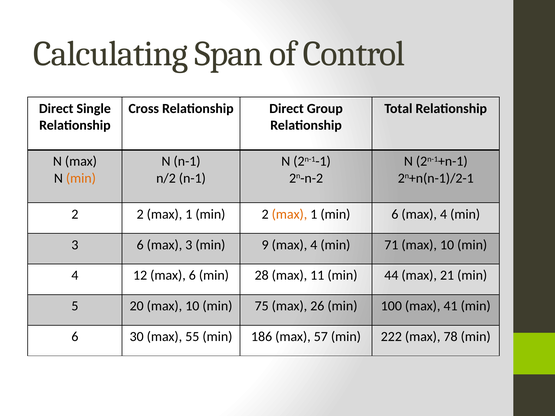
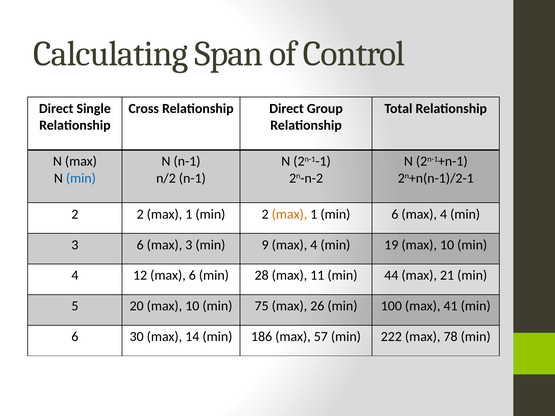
min at (81, 178) colour: orange -> blue
71: 71 -> 19
55: 55 -> 14
